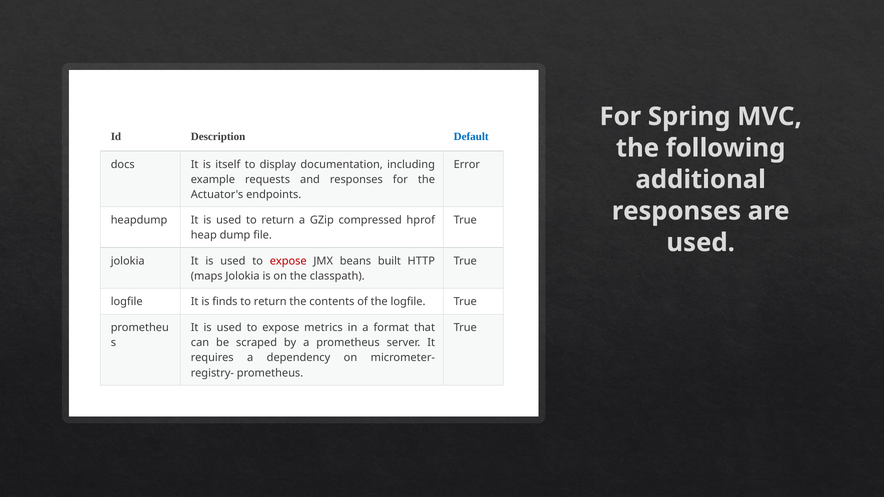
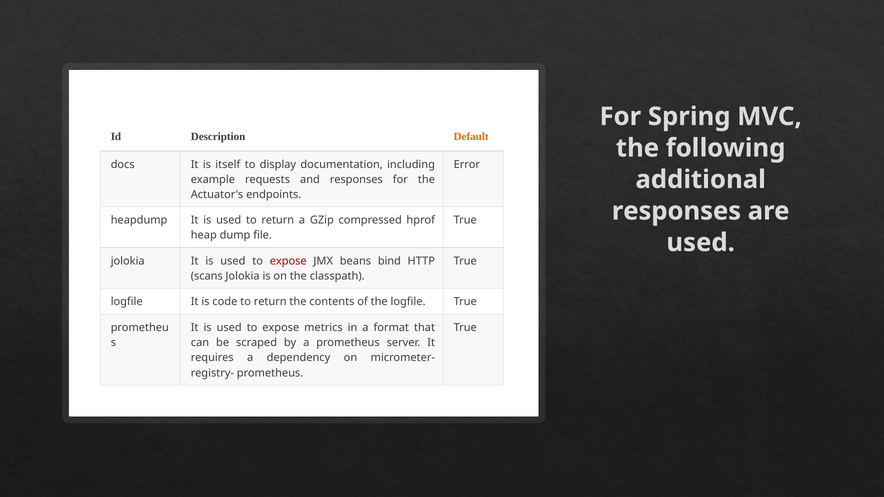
Default colour: blue -> orange
built: built -> bind
maps: maps -> scans
finds: finds -> code
